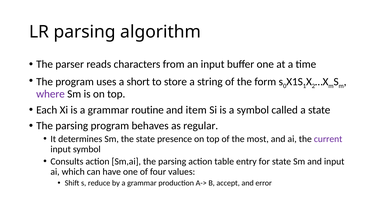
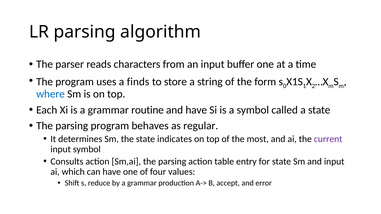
short: short -> finds
where colour: purple -> blue
and item: item -> have
presence: presence -> indicates
